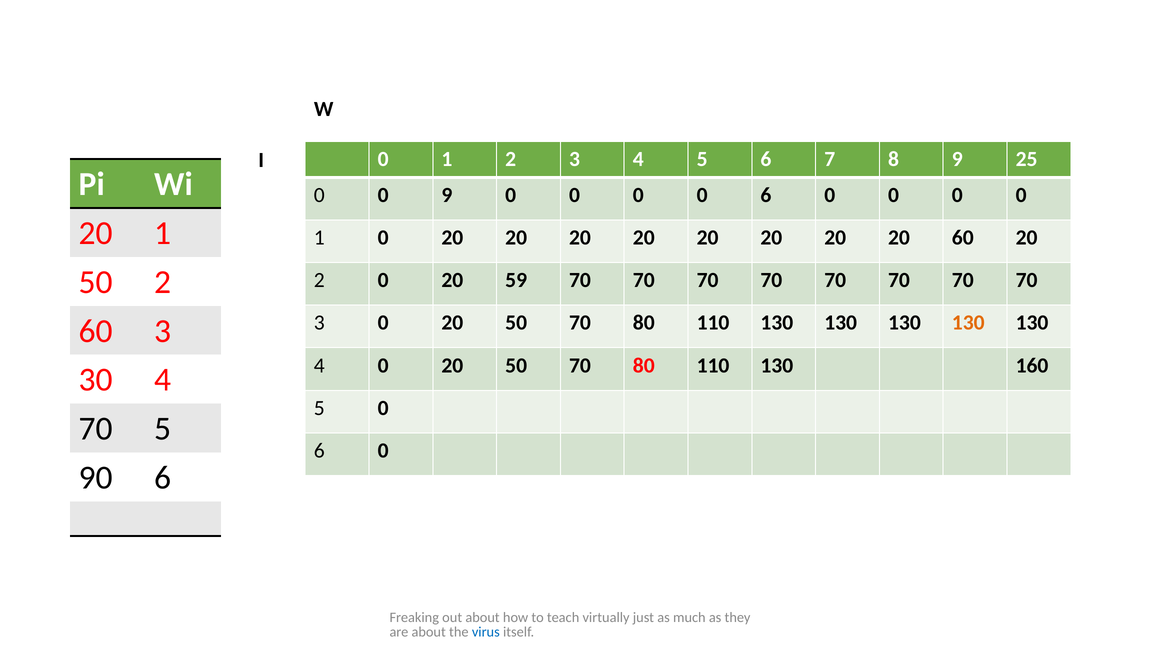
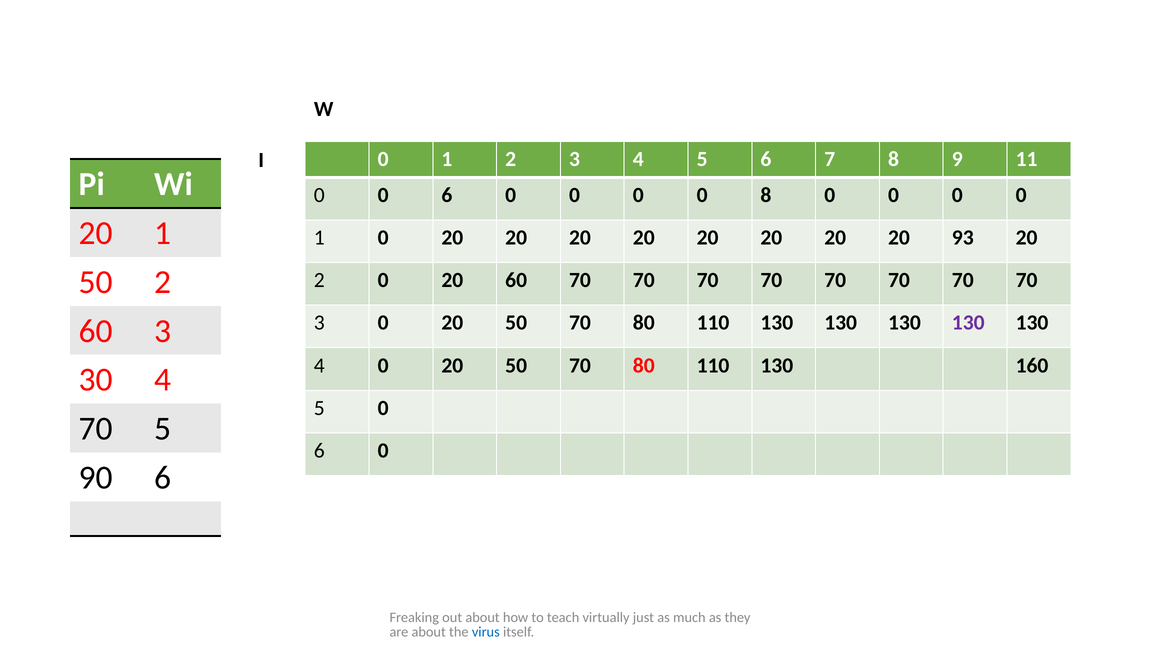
25: 25 -> 11
0 0 9: 9 -> 6
0 0 6: 6 -> 8
20 60: 60 -> 93
20 59: 59 -> 60
130 at (968, 323) colour: orange -> purple
